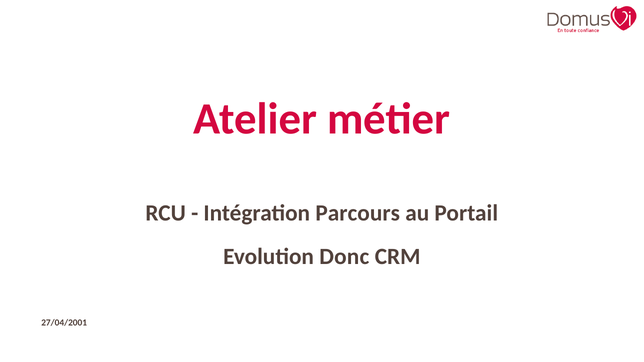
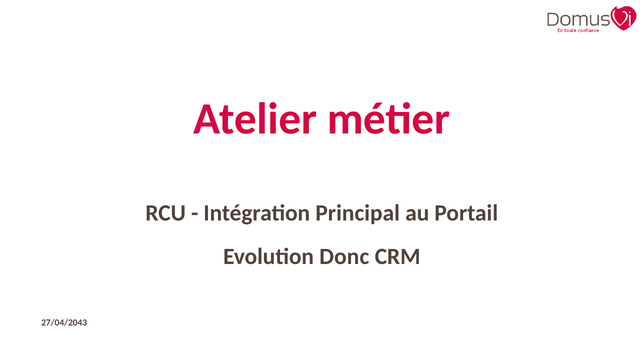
Parcours: Parcours -> Principal
27/04/2001: 27/04/2001 -> 27/04/2043
